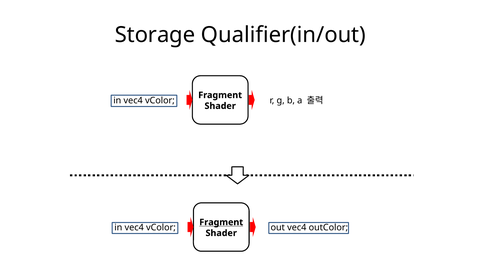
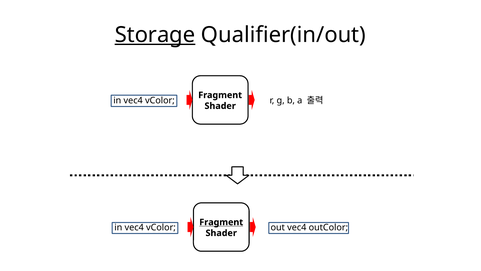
Storage underline: none -> present
